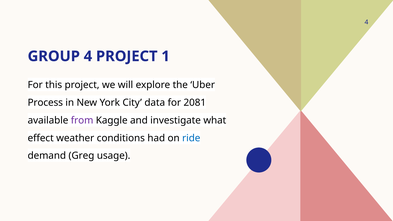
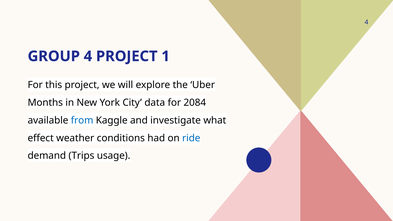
Process: Process -> Months
2081: 2081 -> 2084
from colour: purple -> blue
Greg: Greg -> Trips
